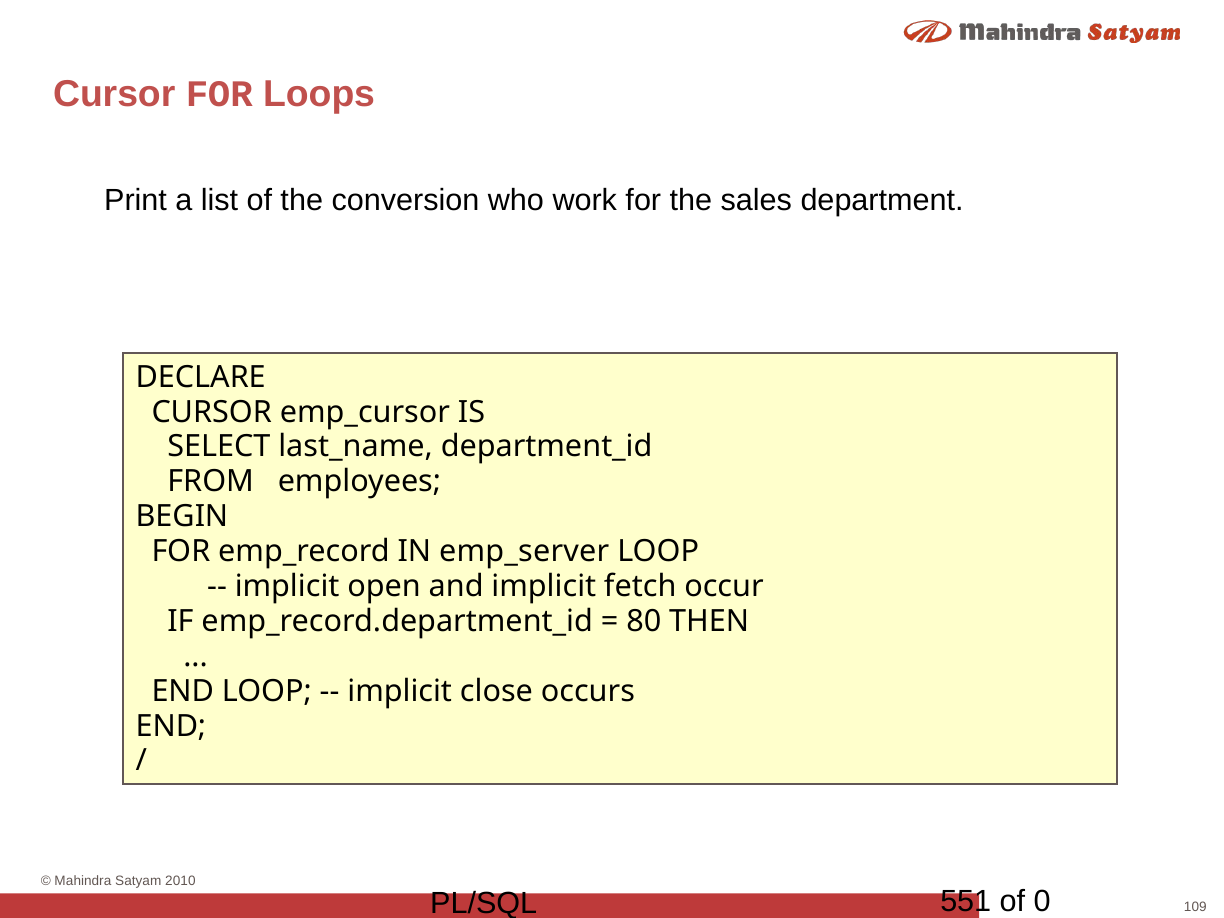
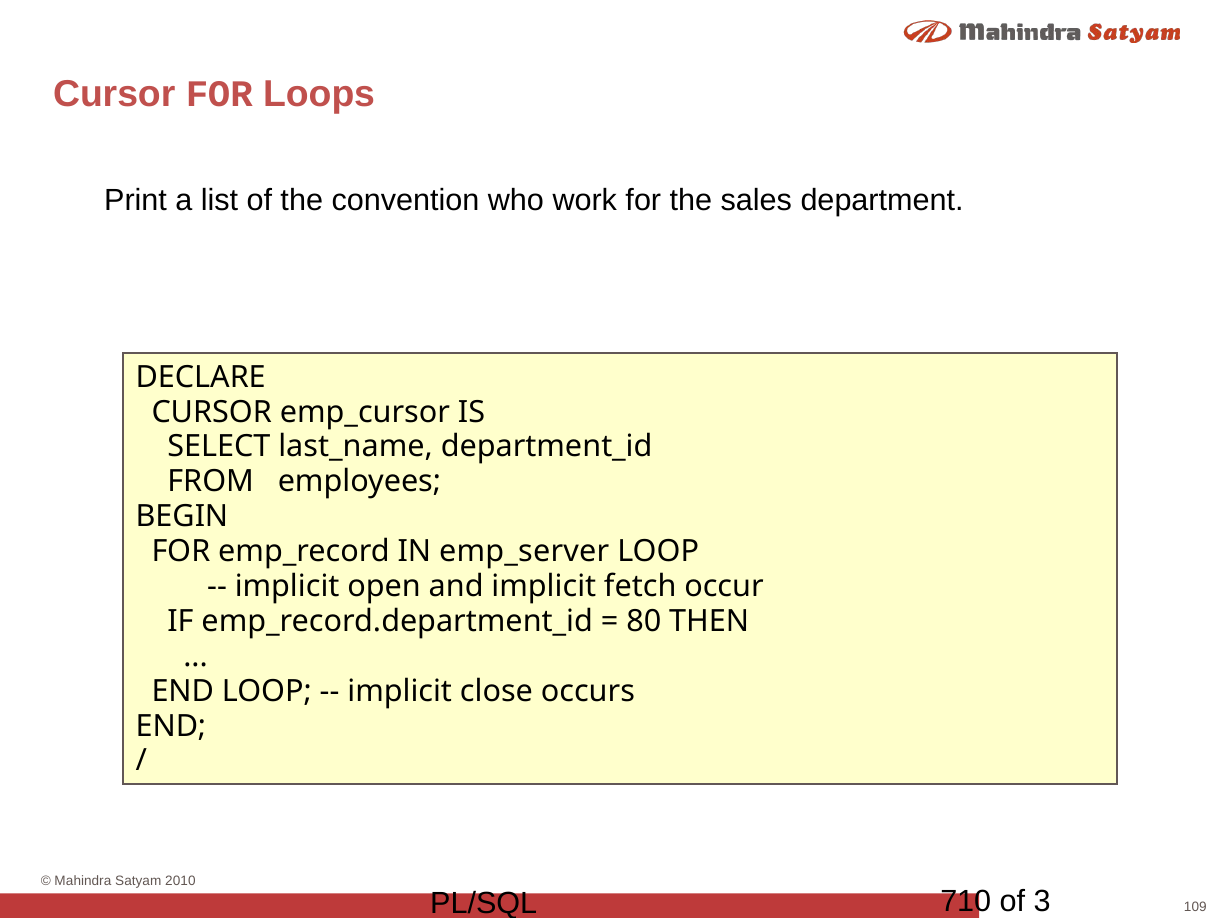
conversion: conversion -> convention
551: 551 -> 710
0: 0 -> 3
